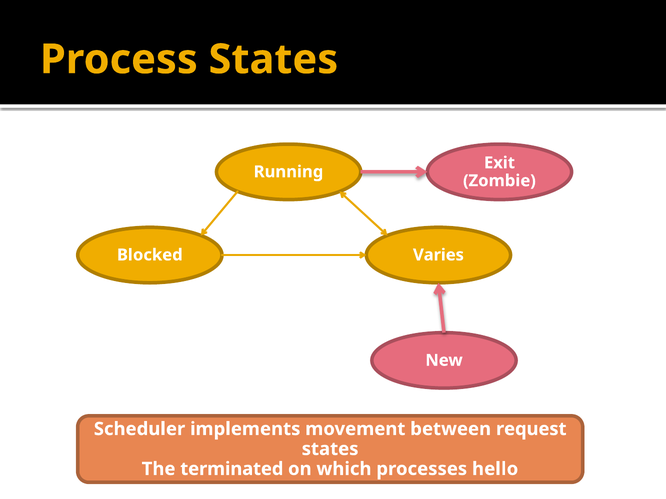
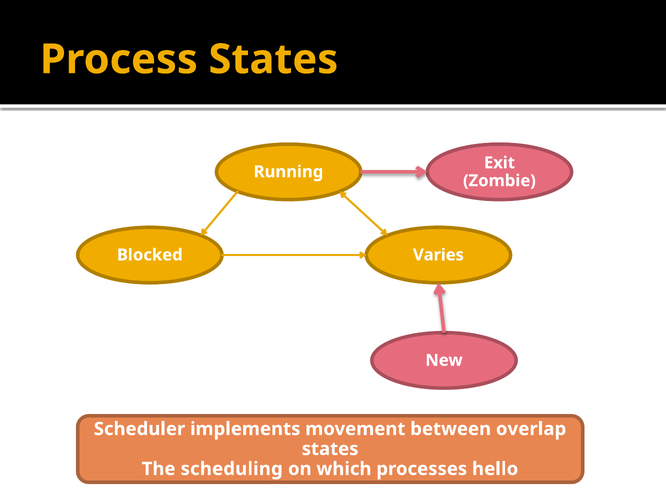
request: request -> overlap
terminated: terminated -> scheduling
